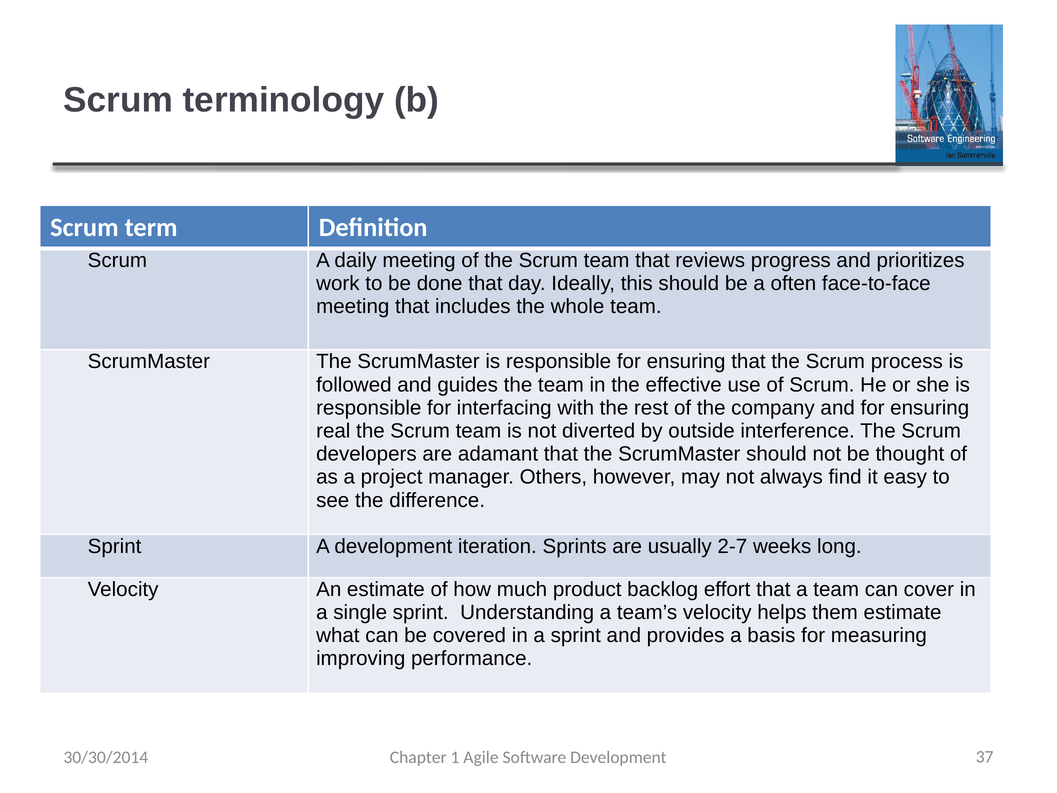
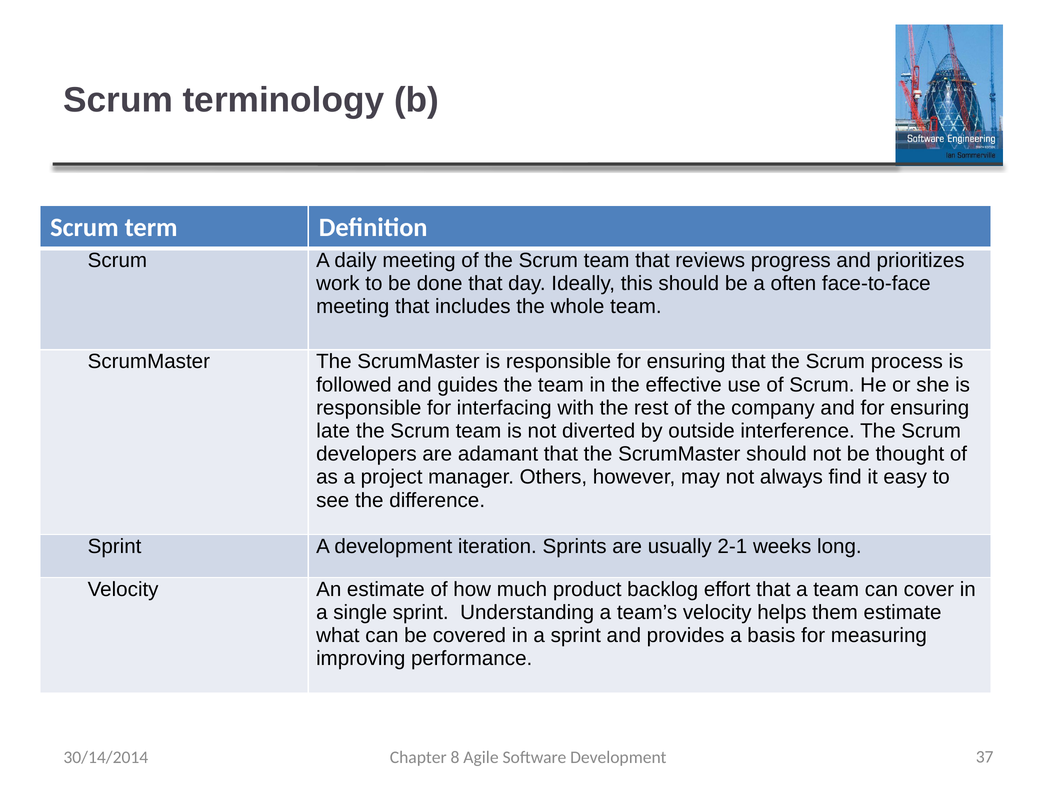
real: real -> late
2-7: 2-7 -> 2-1
30/30/2014: 30/30/2014 -> 30/14/2014
1: 1 -> 8
